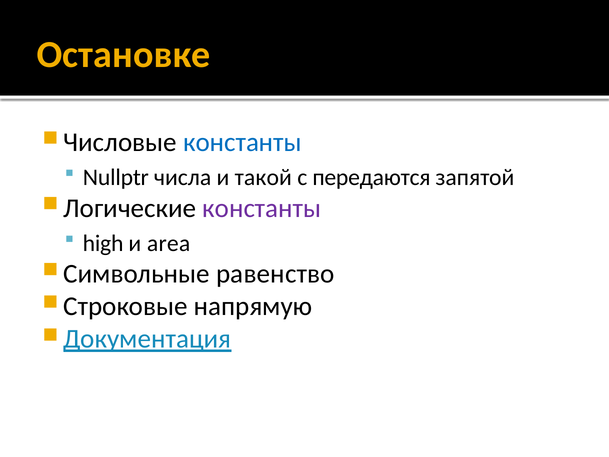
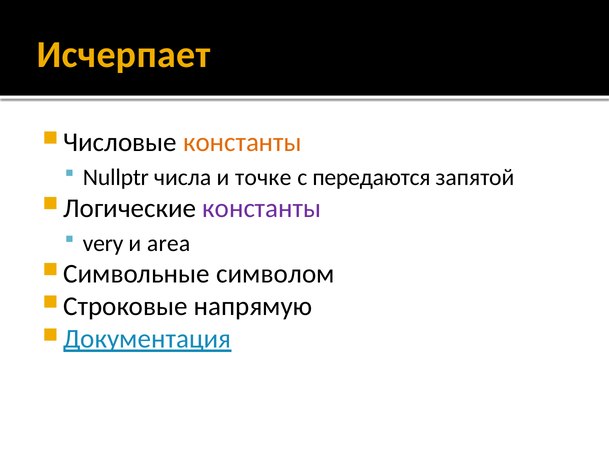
Остановке: Остановке -> Исчерпает
константы at (242, 142) colour: blue -> orange
такой: такой -> точке
high: high -> very
равенство: равенство -> символом
